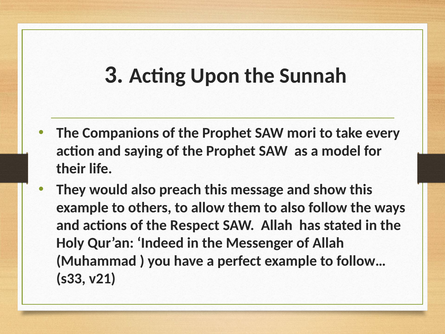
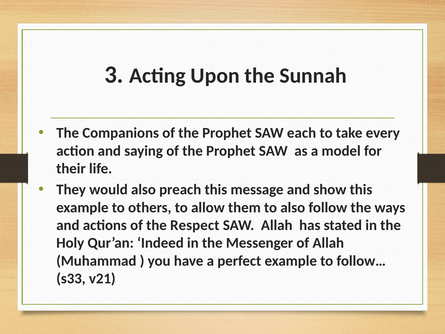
mori: mori -> each
